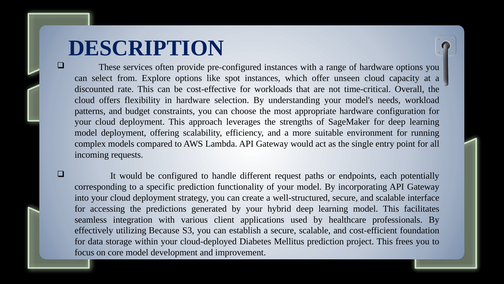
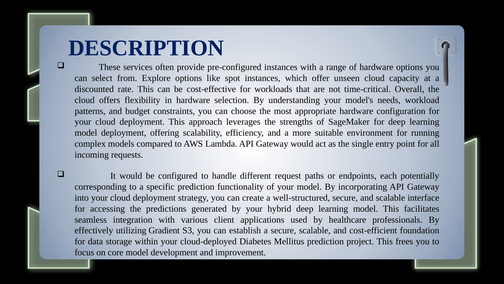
Because: Because -> Gradient
